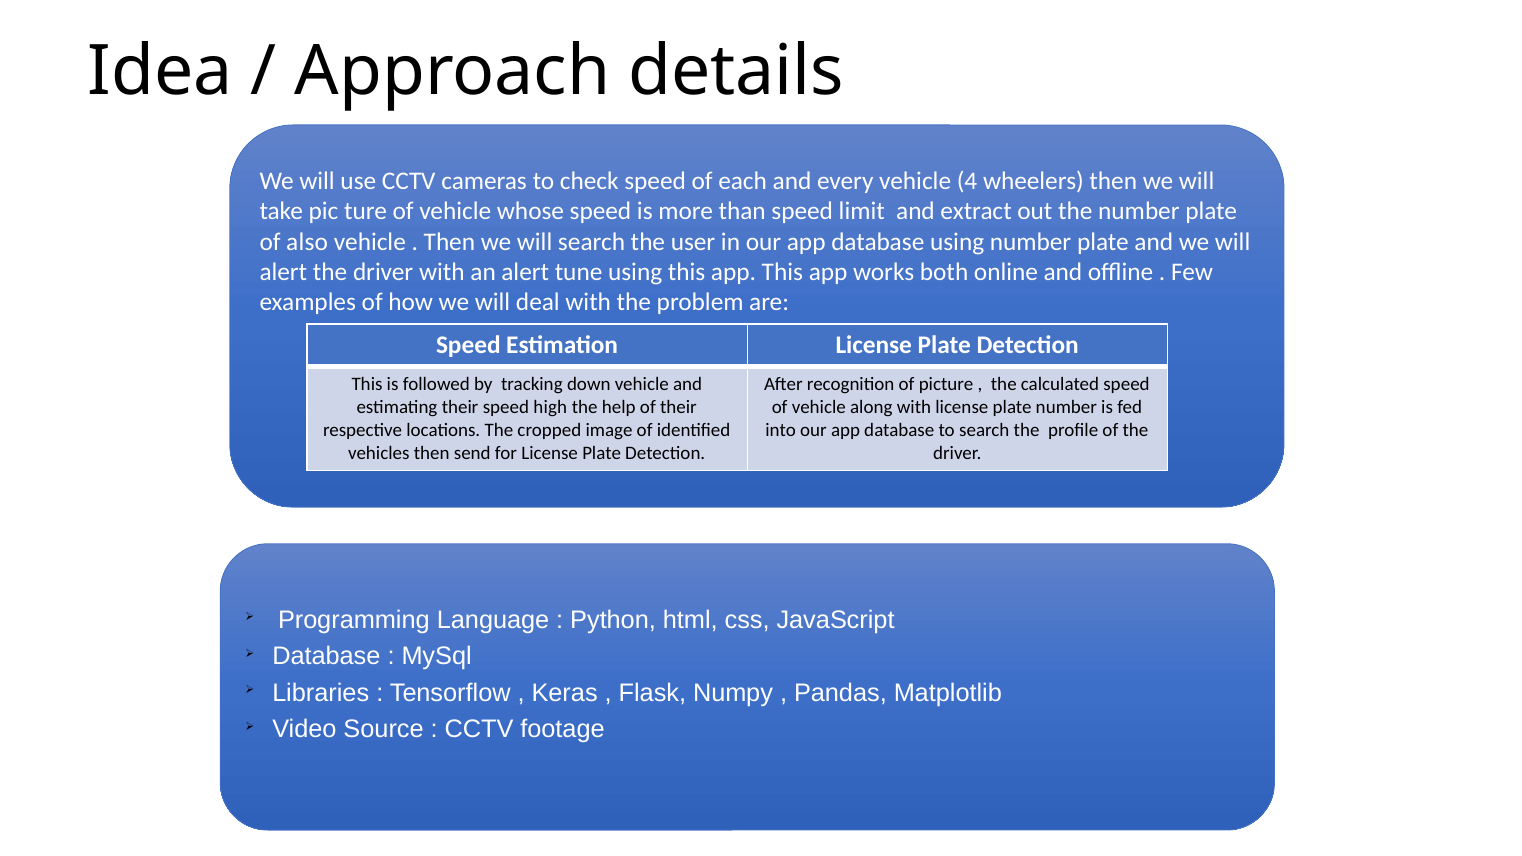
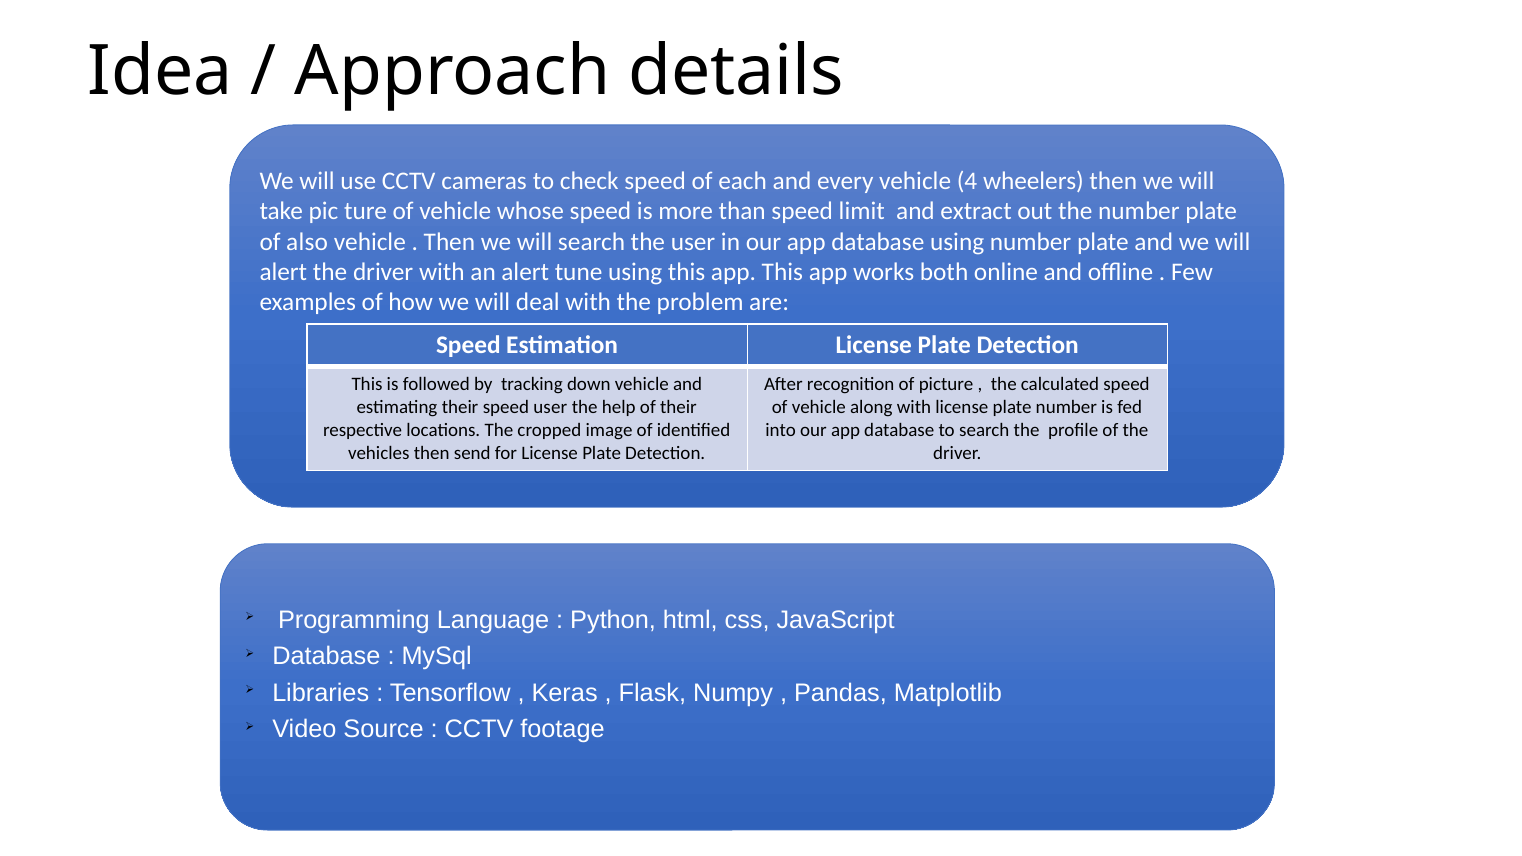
speed high: high -> user
